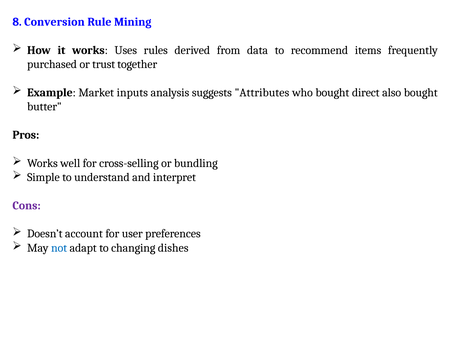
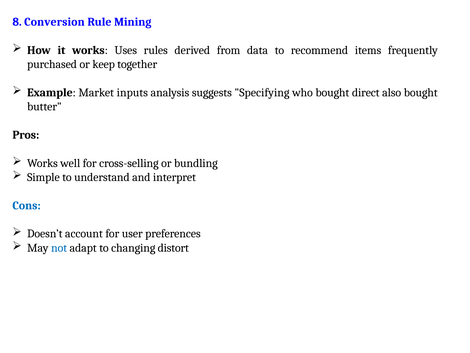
trust: trust -> keep
Attributes: Attributes -> Specifying
Cons colour: purple -> blue
dishes: dishes -> distort
